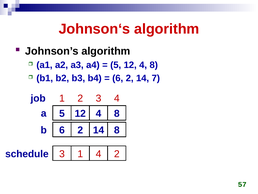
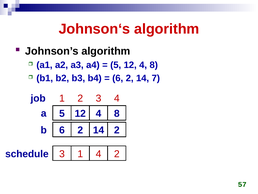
14 8: 8 -> 2
